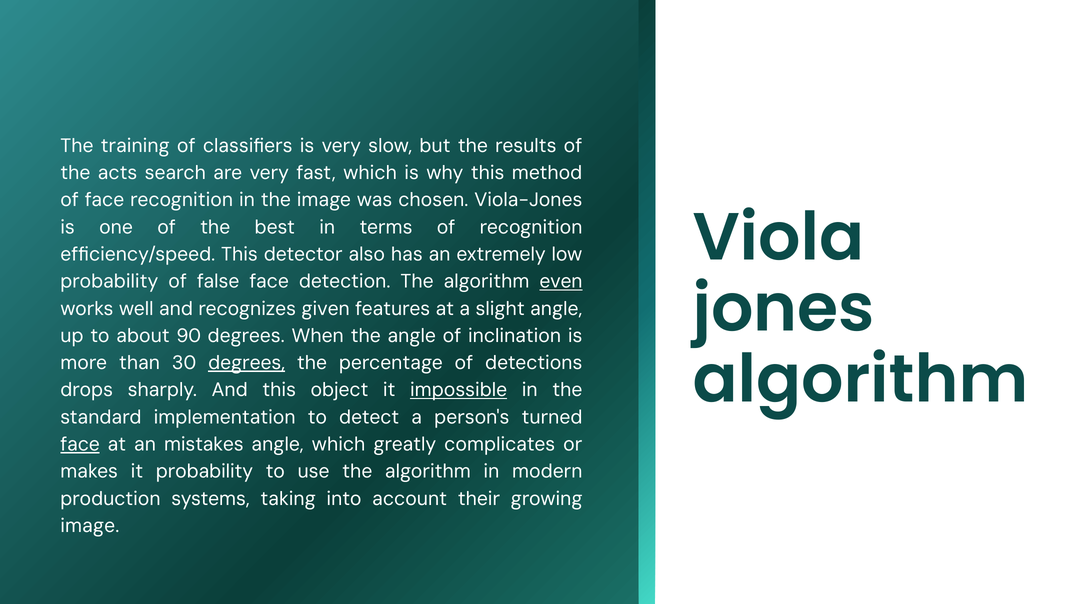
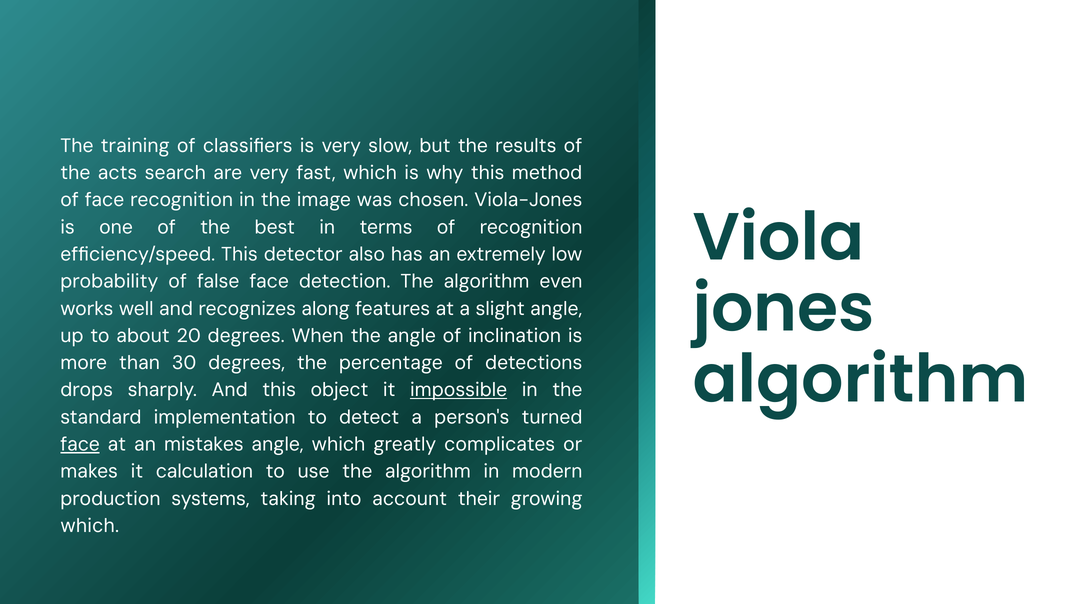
even underline: present -> none
given: given -> along
90: 90 -> 20
degrees at (247, 363) underline: present -> none
it probability: probability -> calculation
image at (90, 525): image -> which
